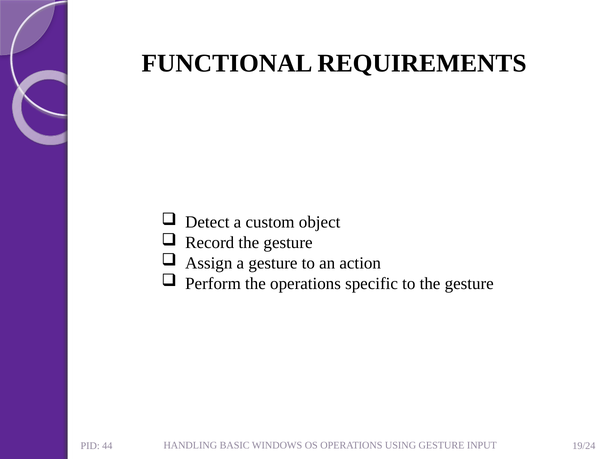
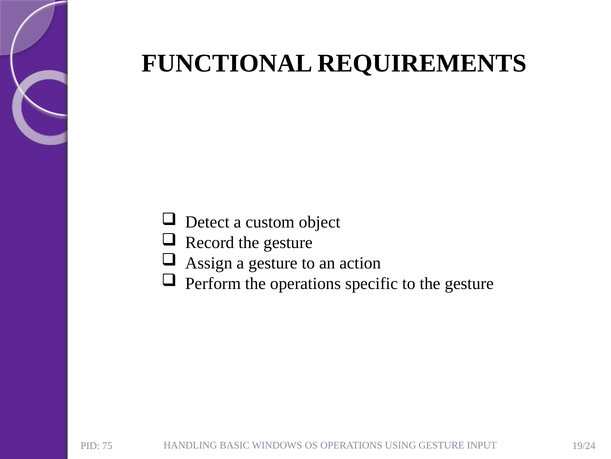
44: 44 -> 75
